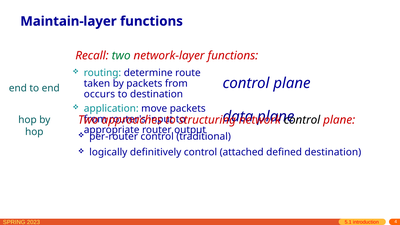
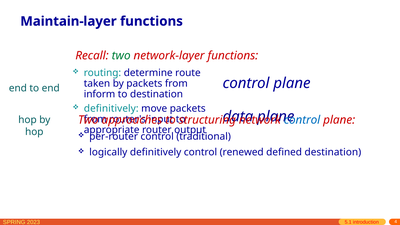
occurs: occurs -> inform
application at (111, 108): application -> definitively
control at (302, 120) colour: black -> blue
attached: attached -> renewed
